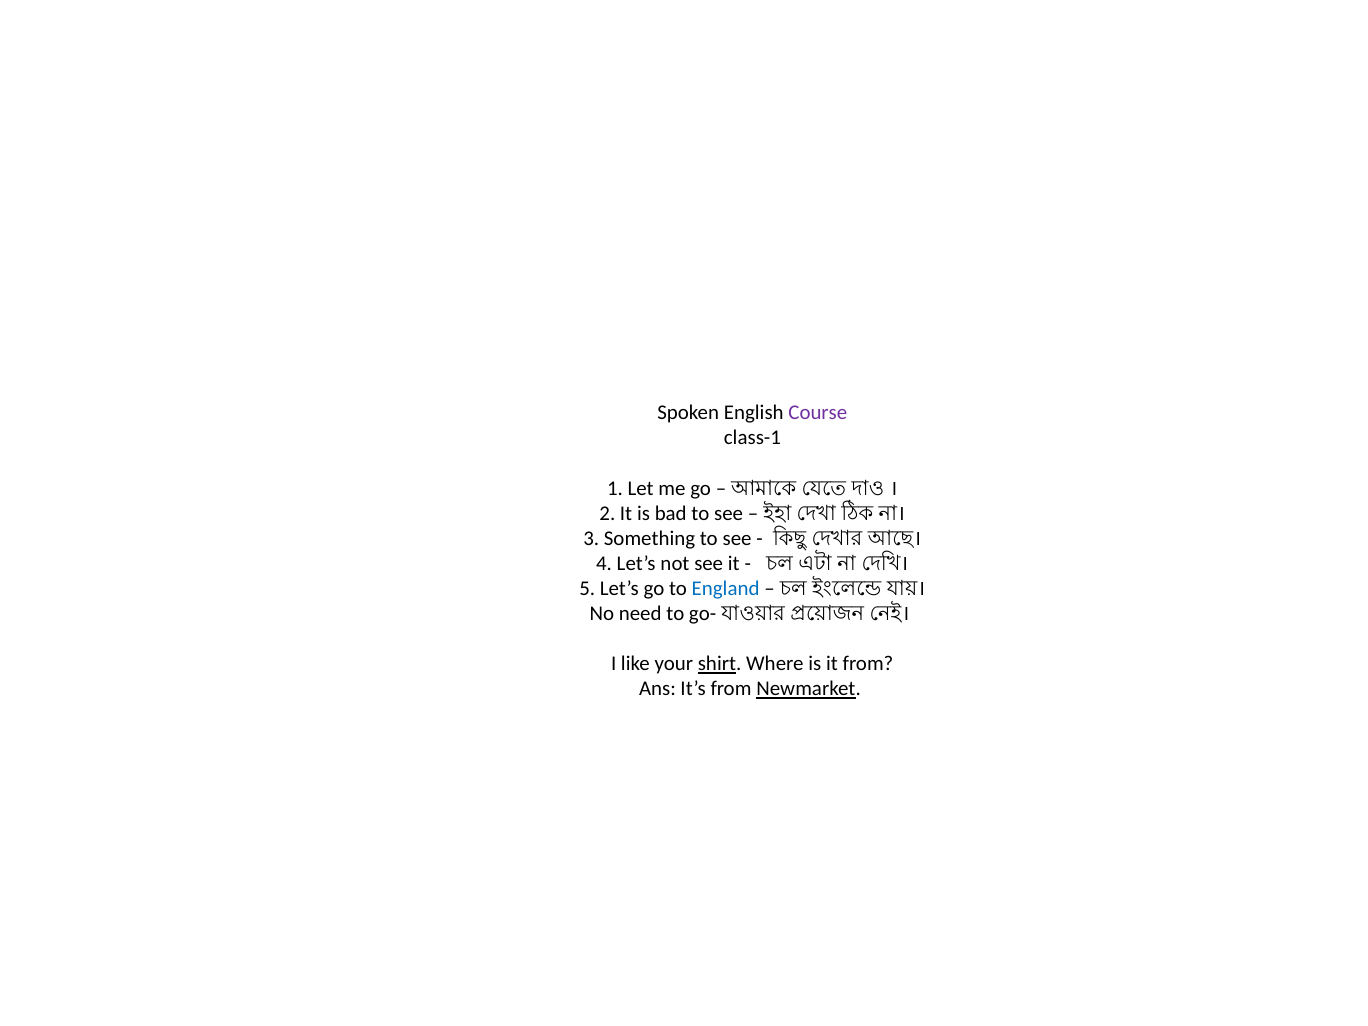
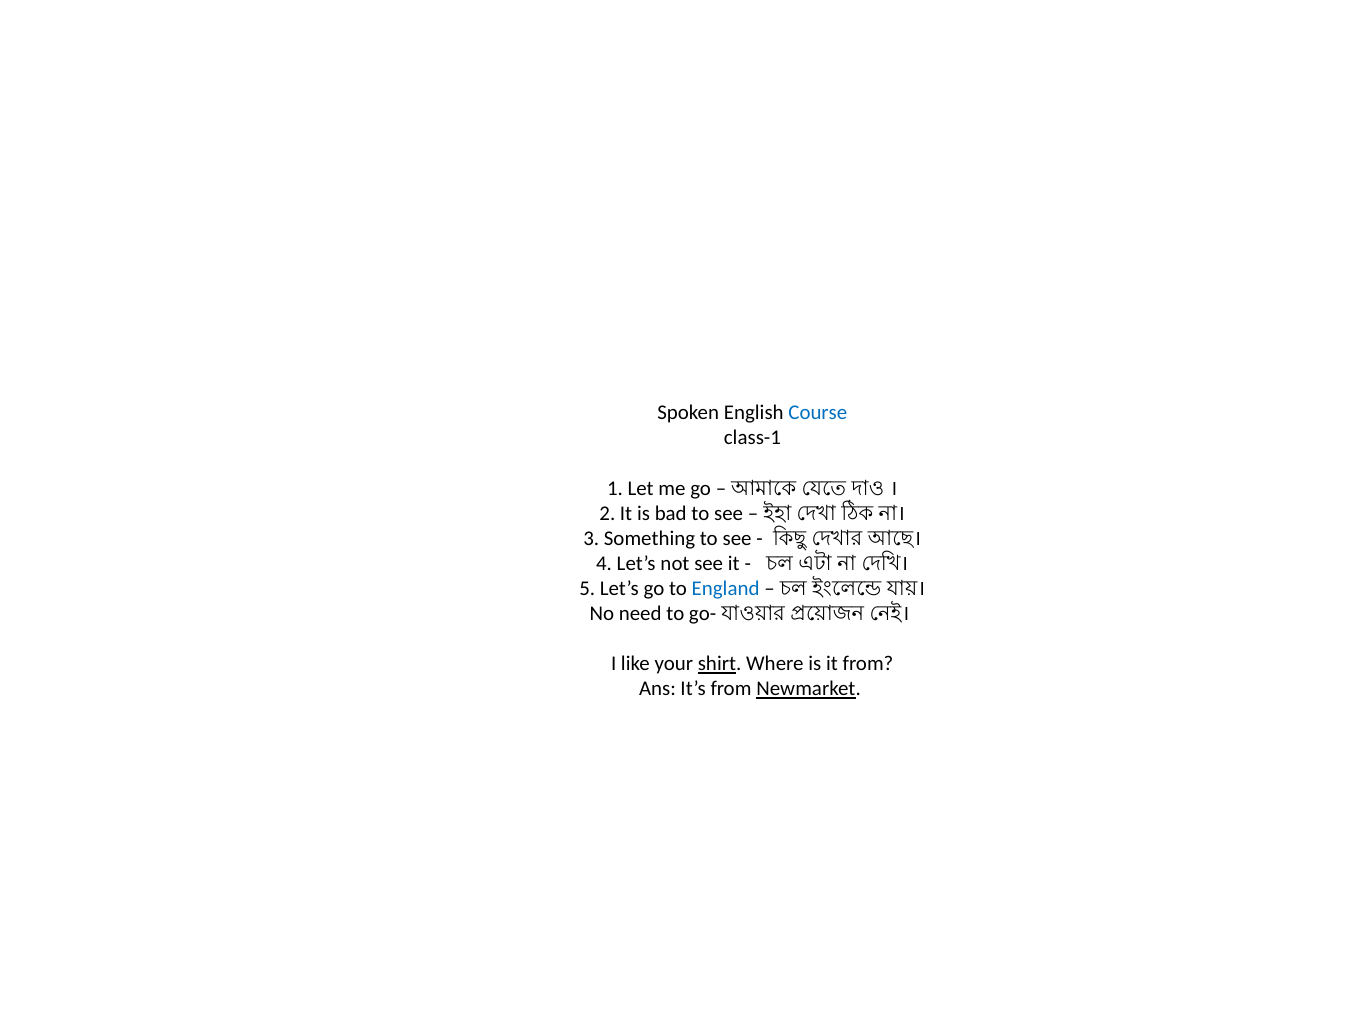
Course colour: purple -> blue
